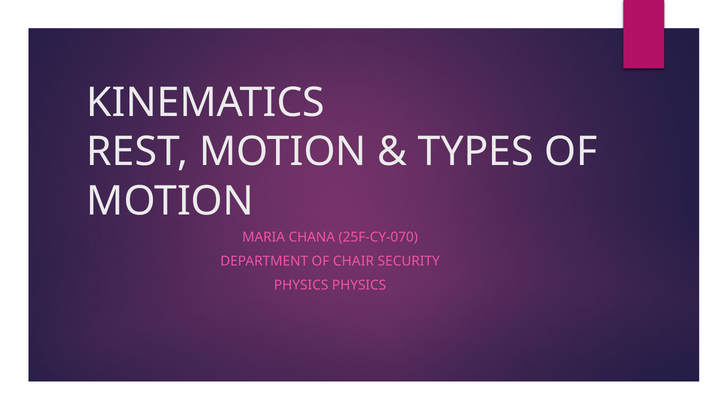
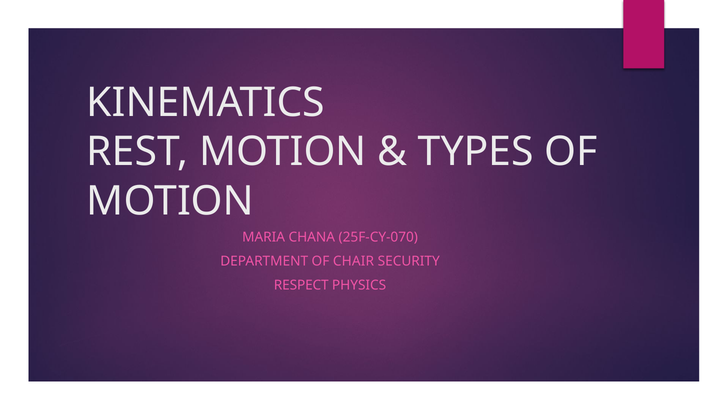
PHYSICS at (301, 285): PHYSICS -> RESPECT
